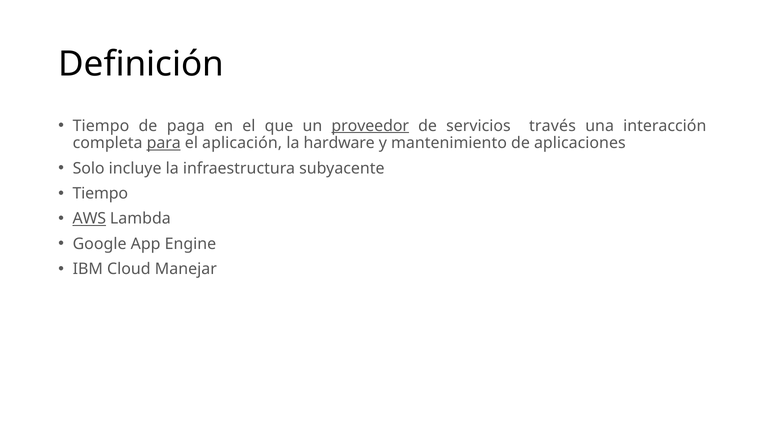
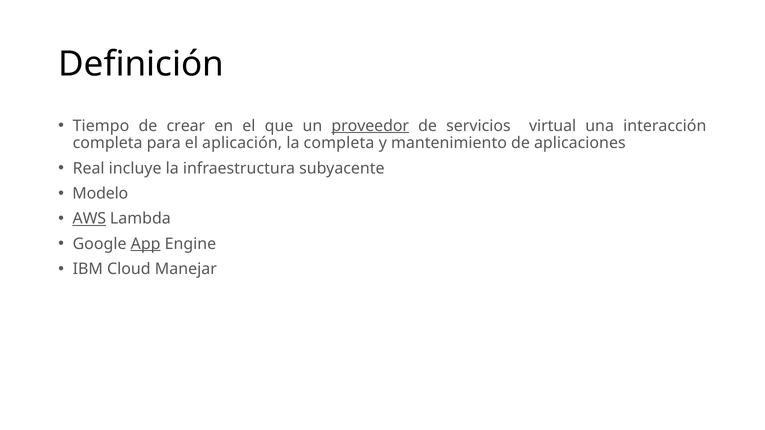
paga: paga -> crear
través: través -> virtual
para underline: present -> none
la hardware: hardware -> completa
Solo: Solo -> Real
Tiempo at (100, 194): Tiempo -> Modelo
App underline: none -> present
